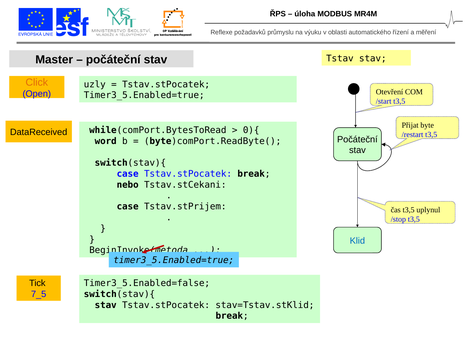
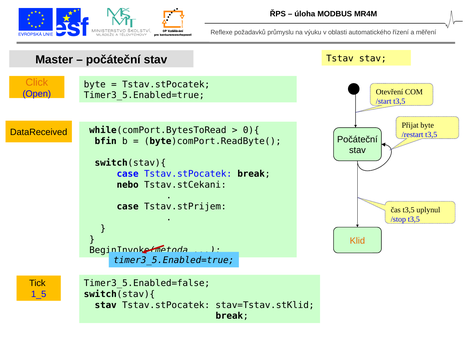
uzly at (95, 84): uzly -> byte
word: word -> bfin
Klid colour: blue -> orange
7_5: 7_5 -> 1_5
